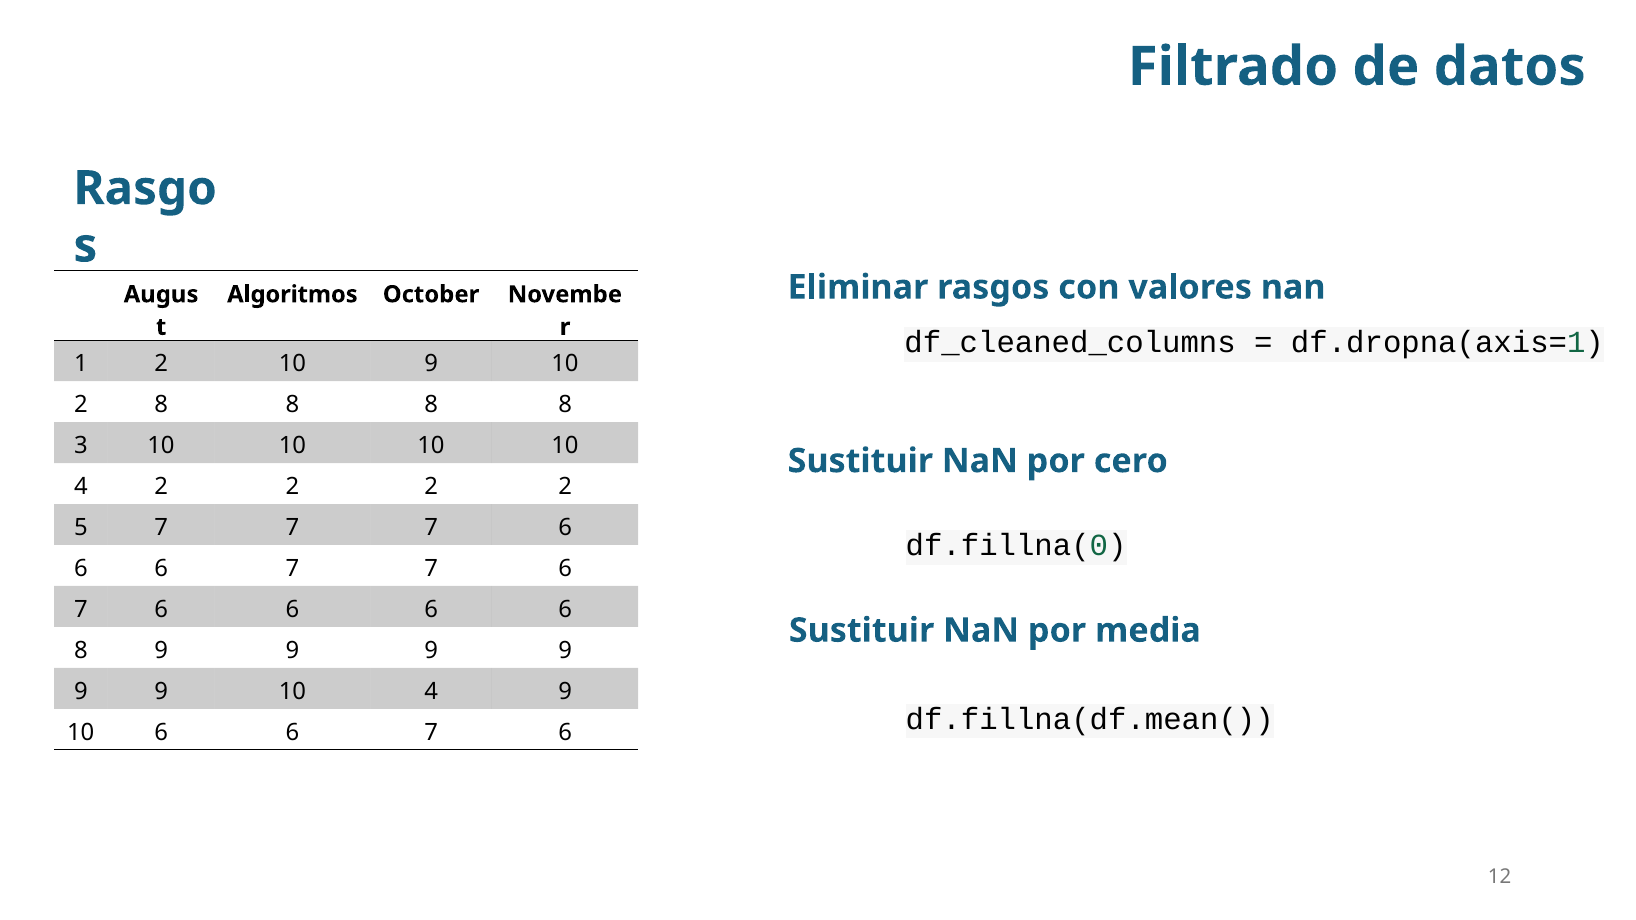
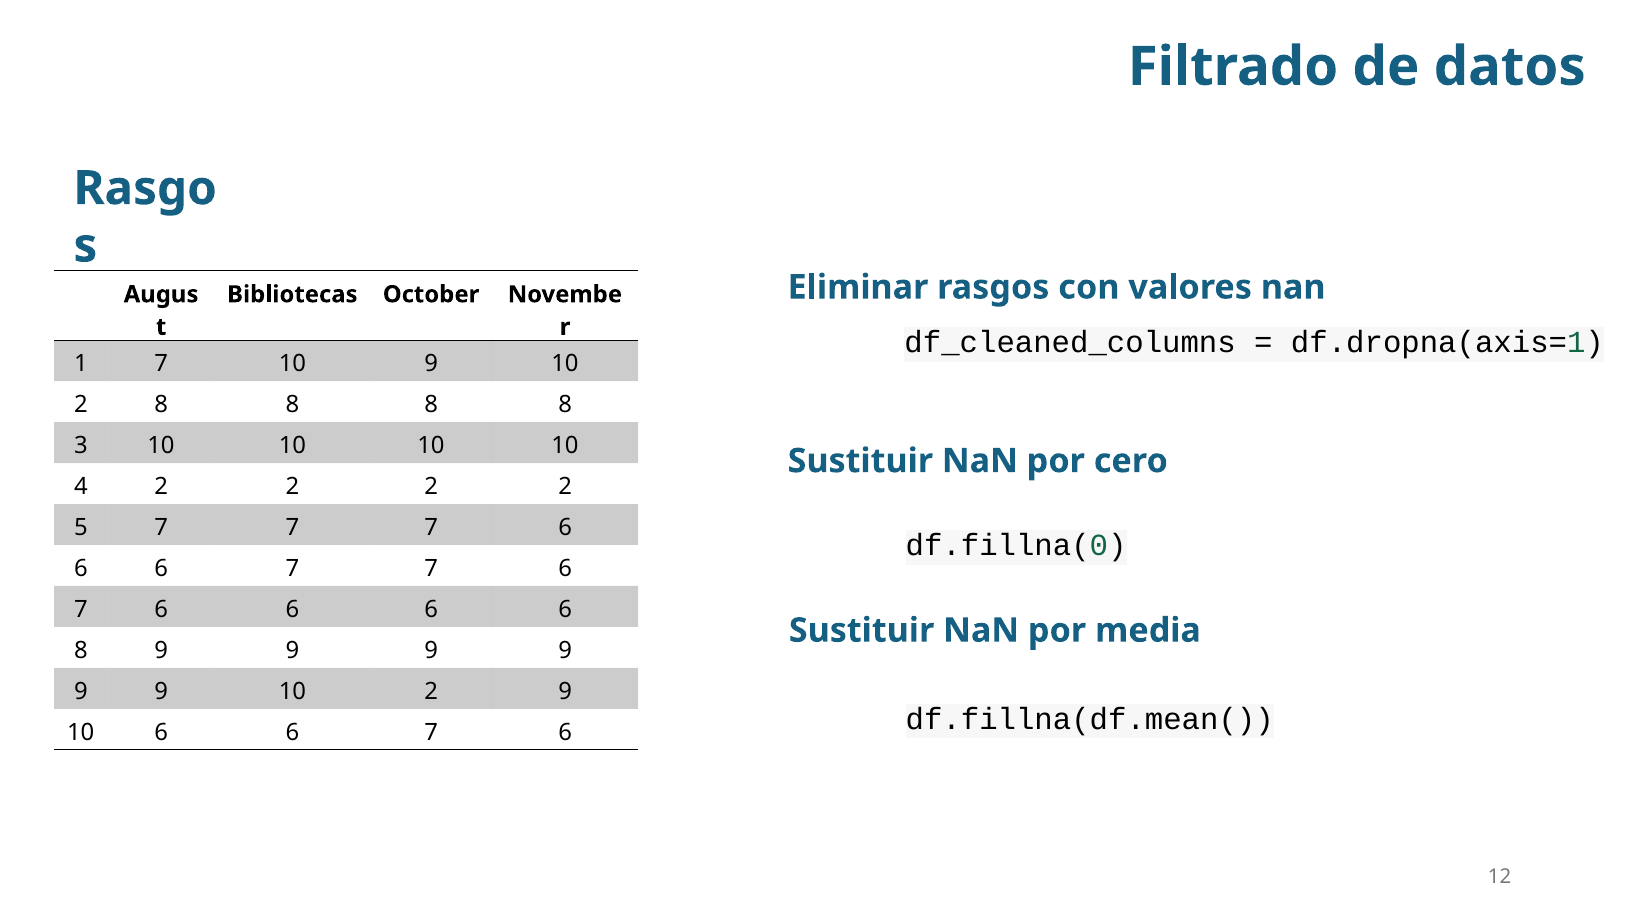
Algoritmos: Algoritmos -> Bibliotecas
1 2: 2 -> 7
9 9 10 4: 4 -> 2
